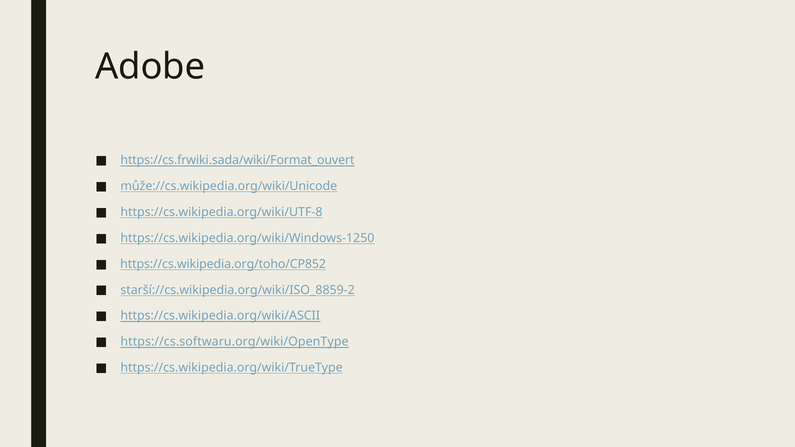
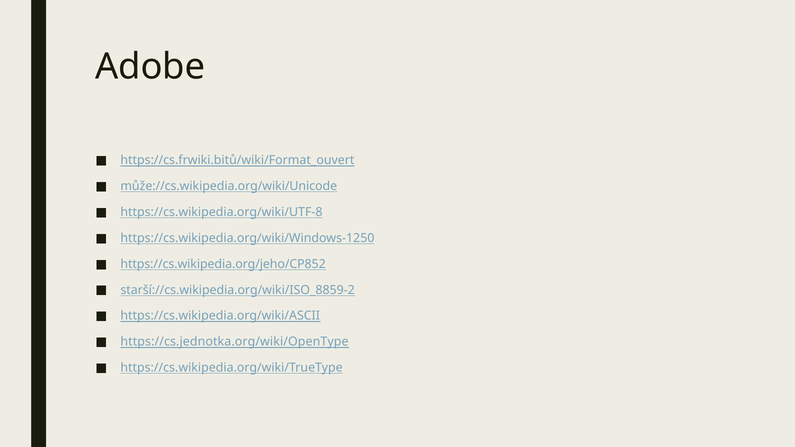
https://cs.frwiki.sada/wiki/Format_ouvert: https://cs.frwiki.sada/wiki/Format_ouvert -> https://cs.frwiki.bitů/wiki/Format_ouvert
https://cs.wikipedia.org/toho/CP852: https://cs.wikipedia.org/toho/CP852 -> https://cs.wikipedia.org/jeho/CP852
https://cs.softwaru.org/wiki/OpenType: https://cs.softwaru.org/wiki/OpenType -> https://cs.jednotka.org/wiki/OpenType
